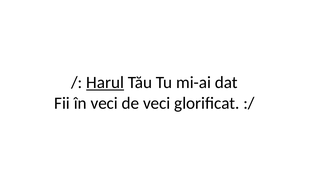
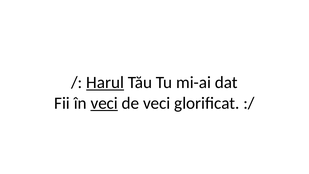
veci at (104, 103) underline: none -> present
